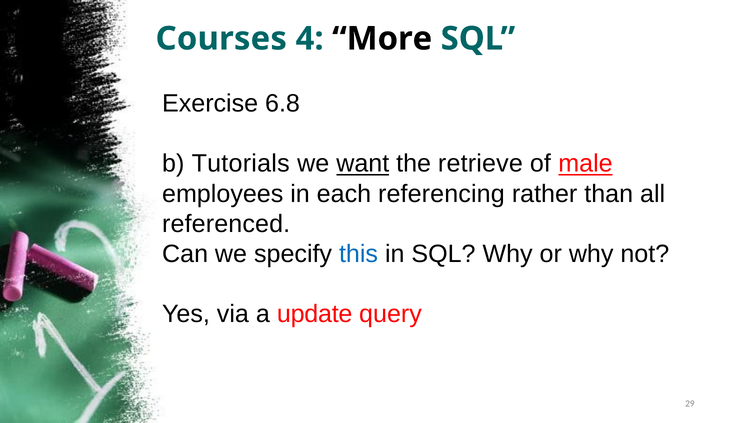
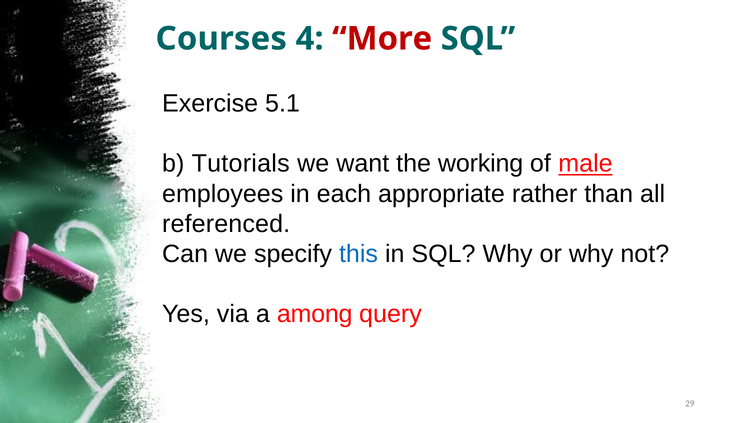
More colour: black -> red
6.8: 6.8 -> 5.1
want underline: present -> none
retrieve: retrieve -> working
referencing: referencing -> appropriate
update: update -> among
